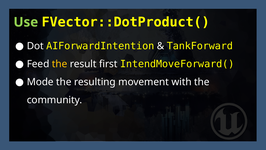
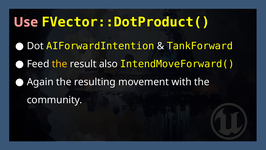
Use colour: light green -> pink
first: first -> also
Mode: Mode -> Again
